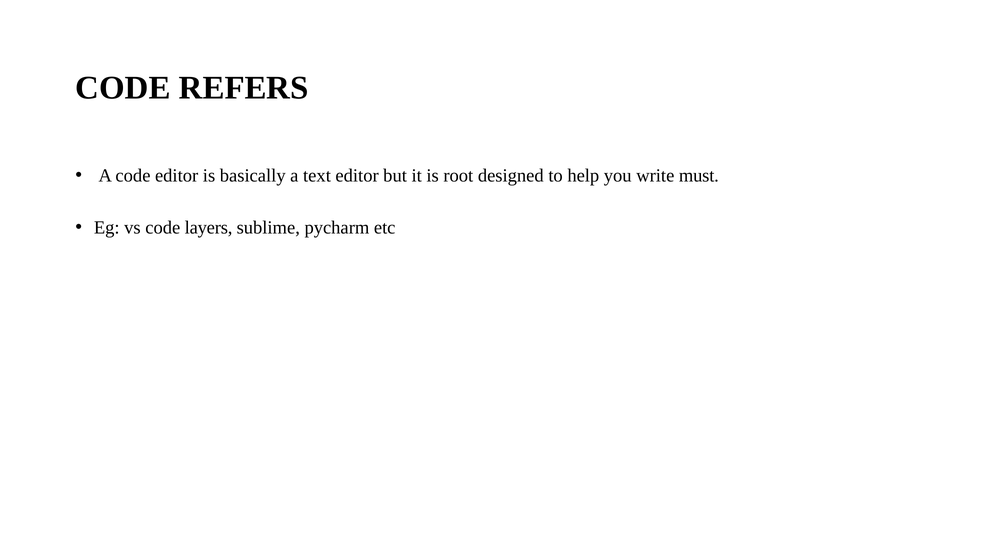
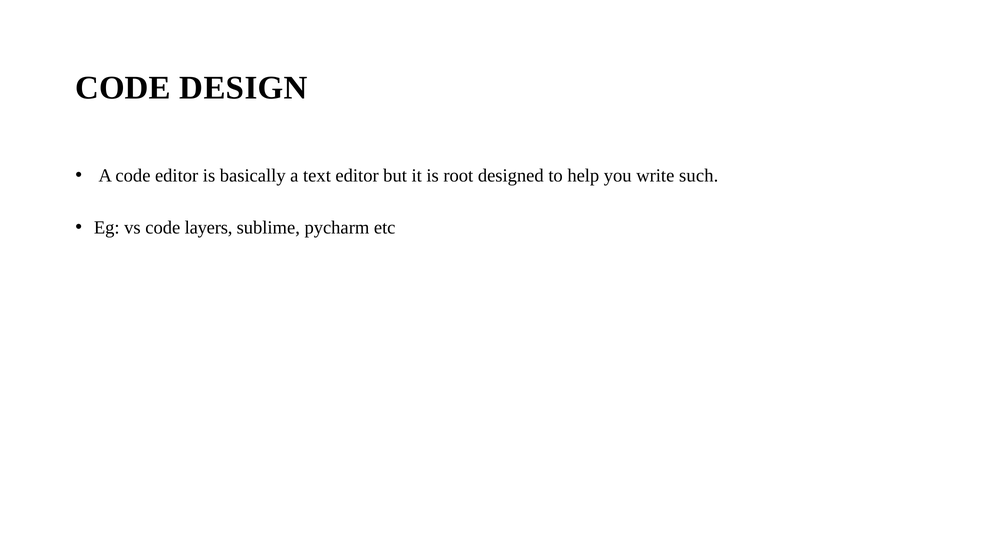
REFERS: REFERS -> DESIGN
must: must -> such
